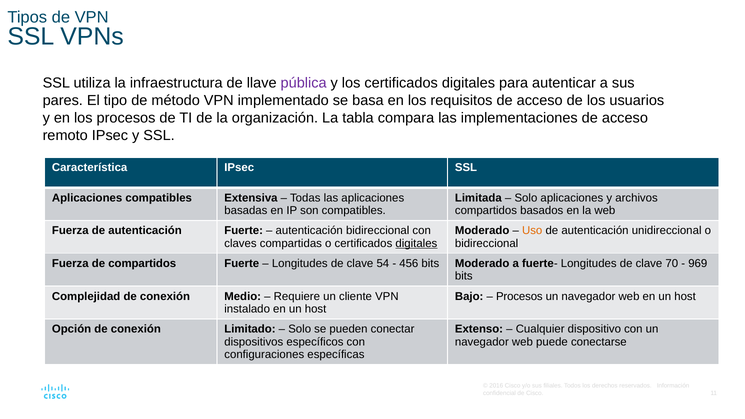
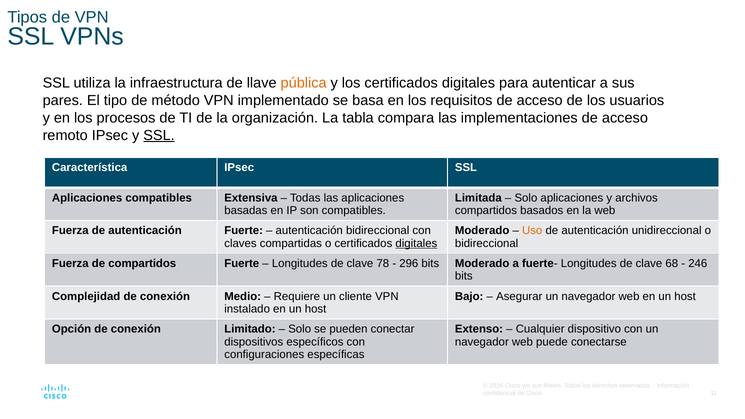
pública colour: purple -> orange
SSL at (159, 135) underline: none -> present
54: 54 -> 78
456: 456 -> 296
70: 70 -> 68
969: 969 -> 246
Procesos at (519, 296): Procesos -> Asegurar
